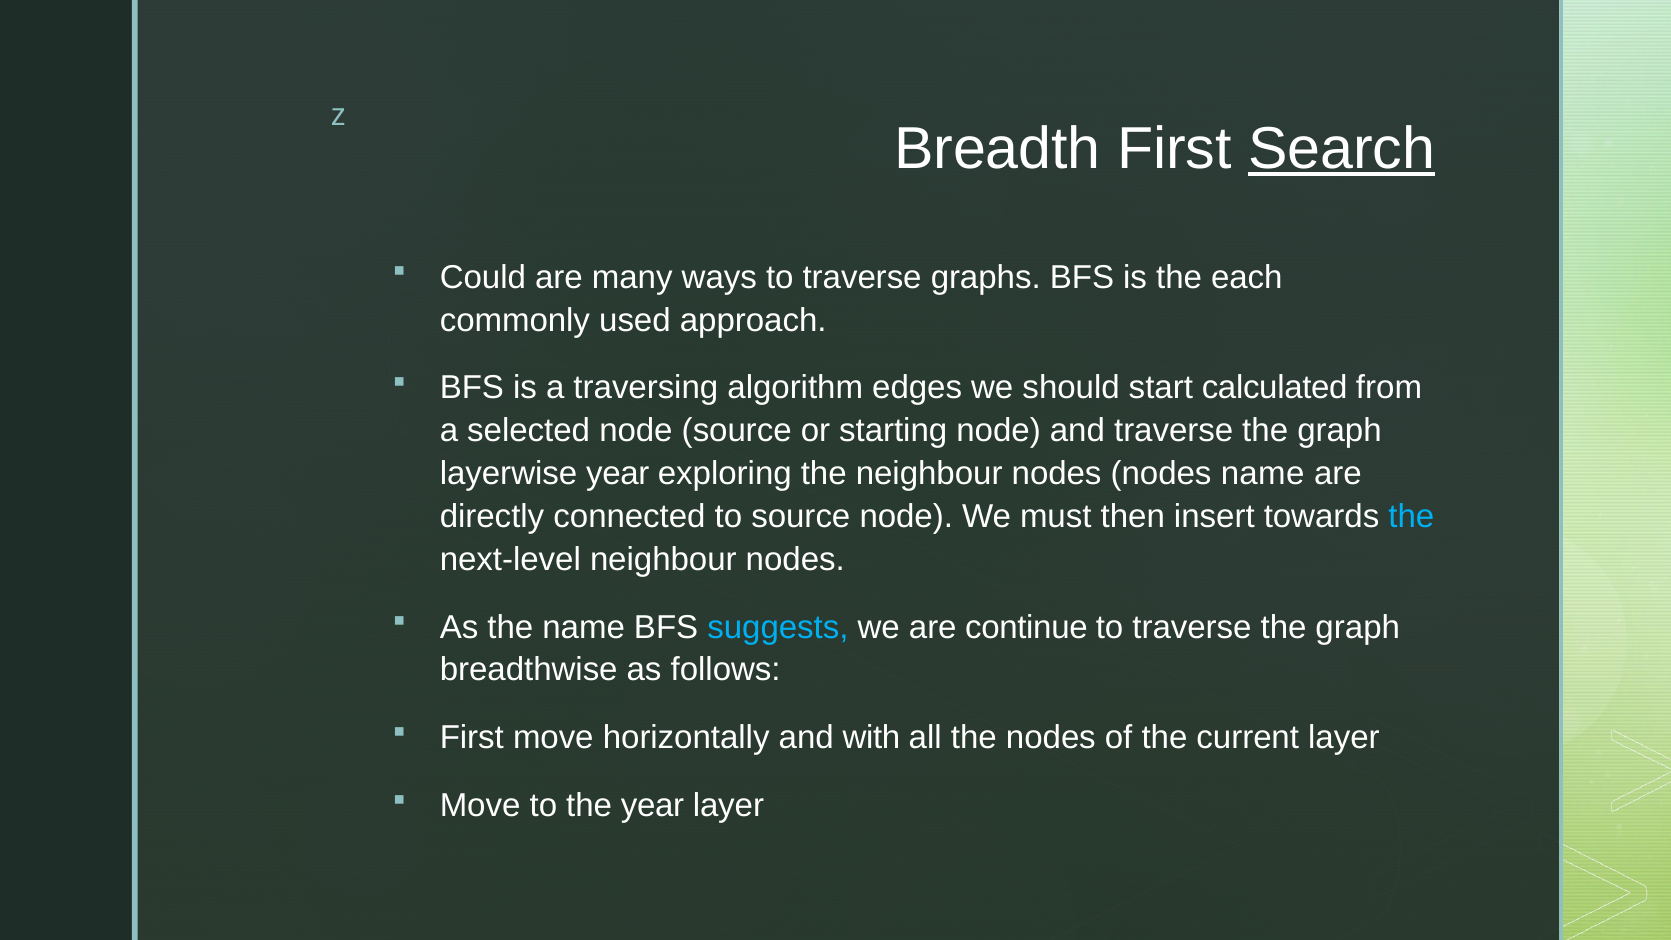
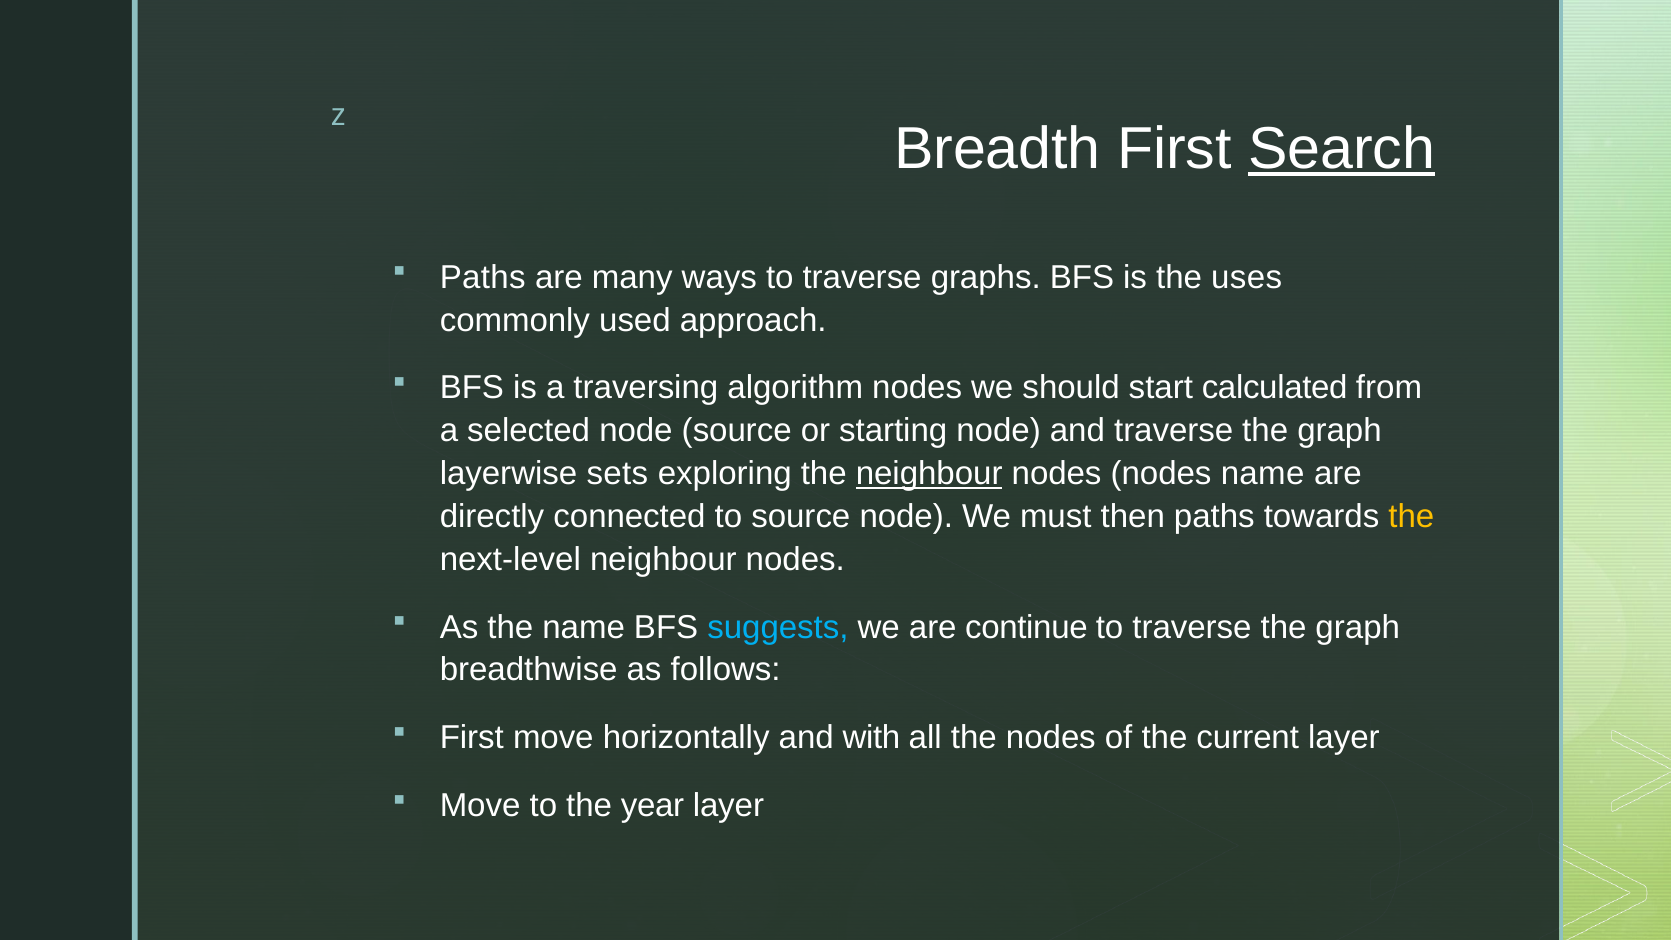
Could at (483, 277): Could -> Paths
each: each -> uses
algorithm edges: edges -> nodes
layerwise year: year -> sets
neighbour at (929, 474) underline: none -> present
then insert: insert -> paths
the at (1411, 516) colour: light blue -> yellow
